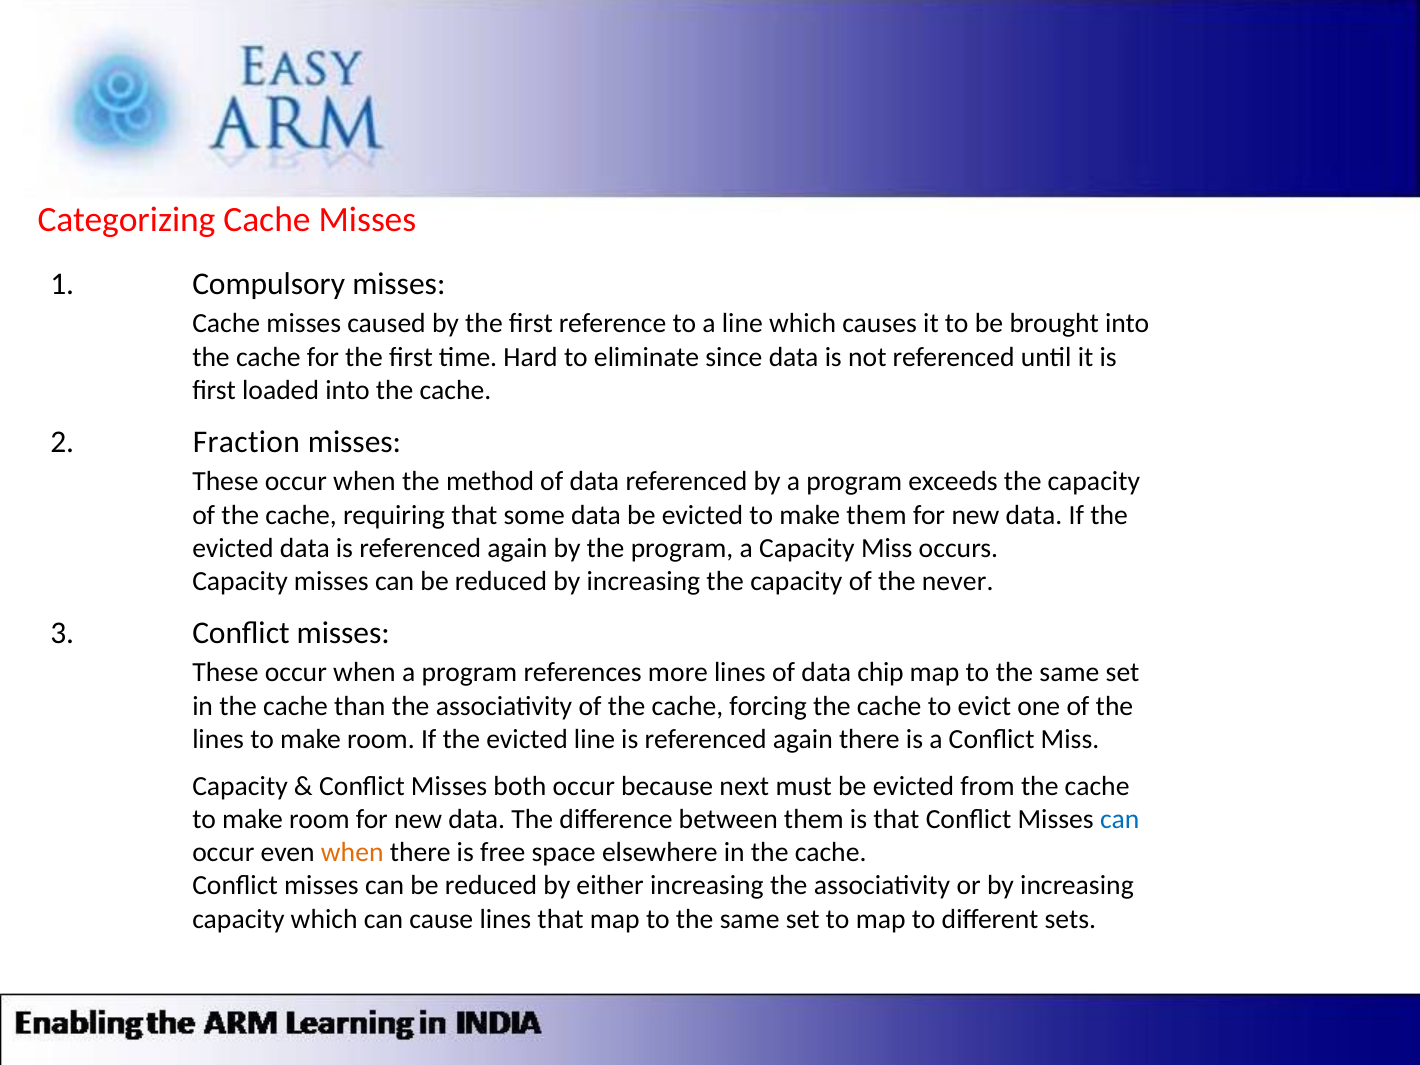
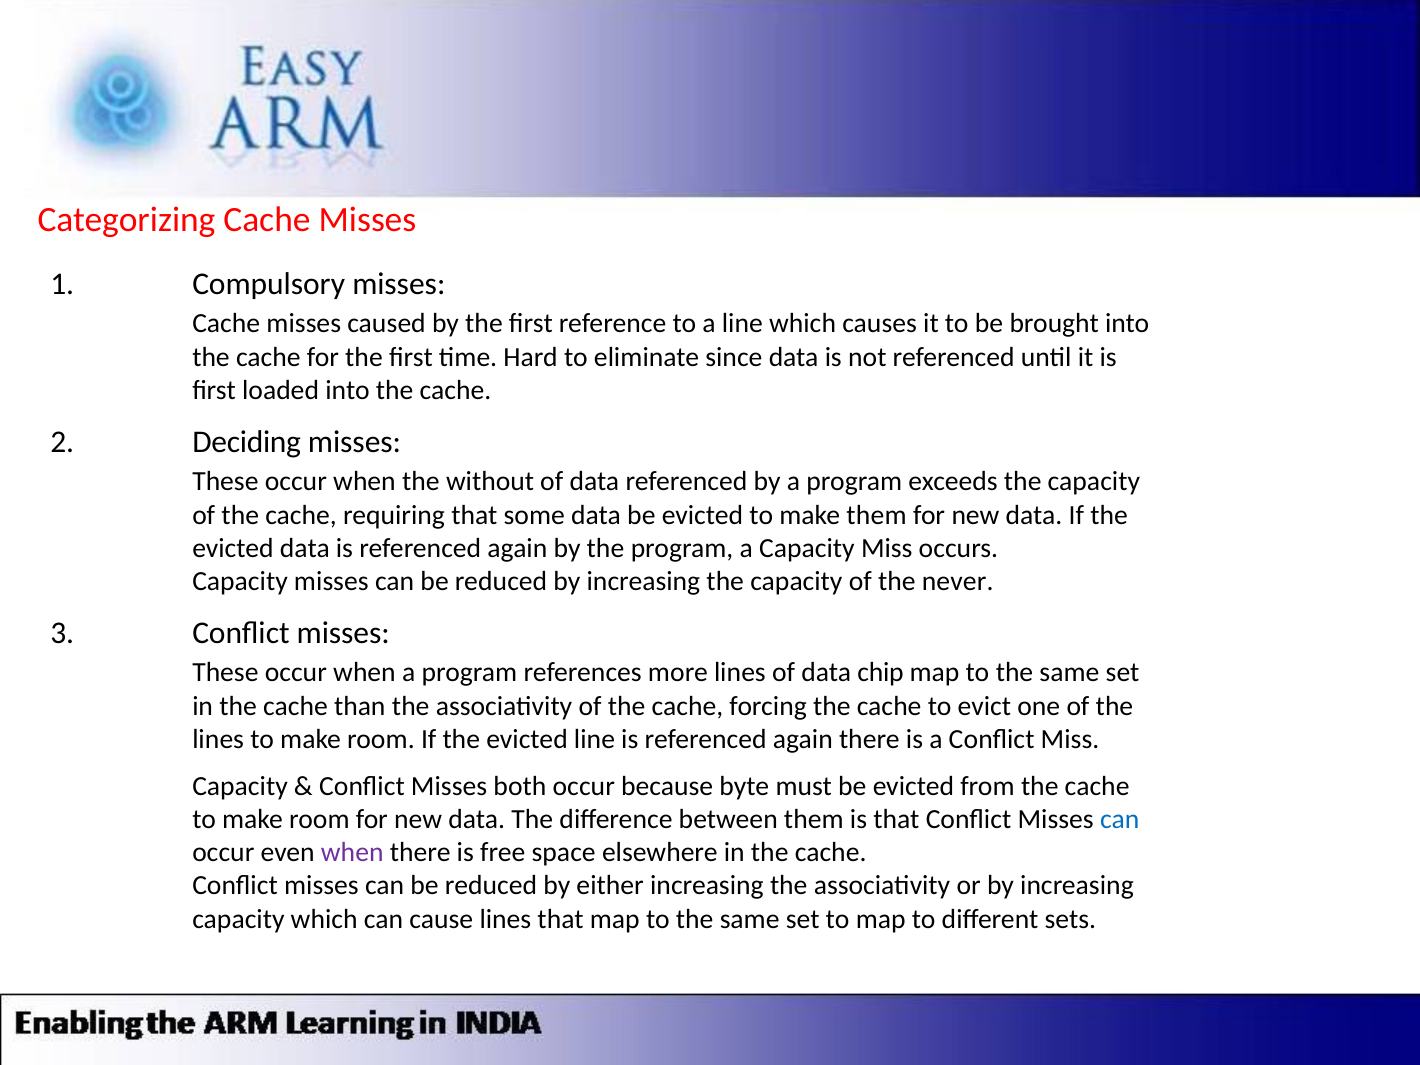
Fraction: Fraction -> Deciding
method: method -> without
next: next -> byte
when at (352, 853) colour: orange -> purple
